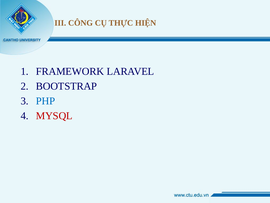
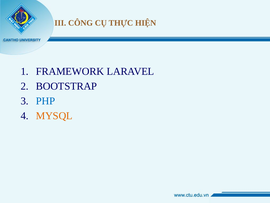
MYSQL colour: red -> orange
